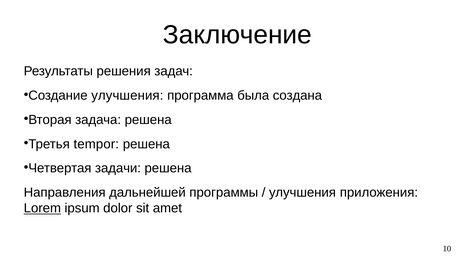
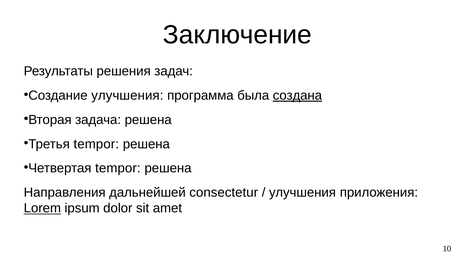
создана underline: none -> present
Четвертая задачи: задачи -> tempor
программы: программы -> consectetur
